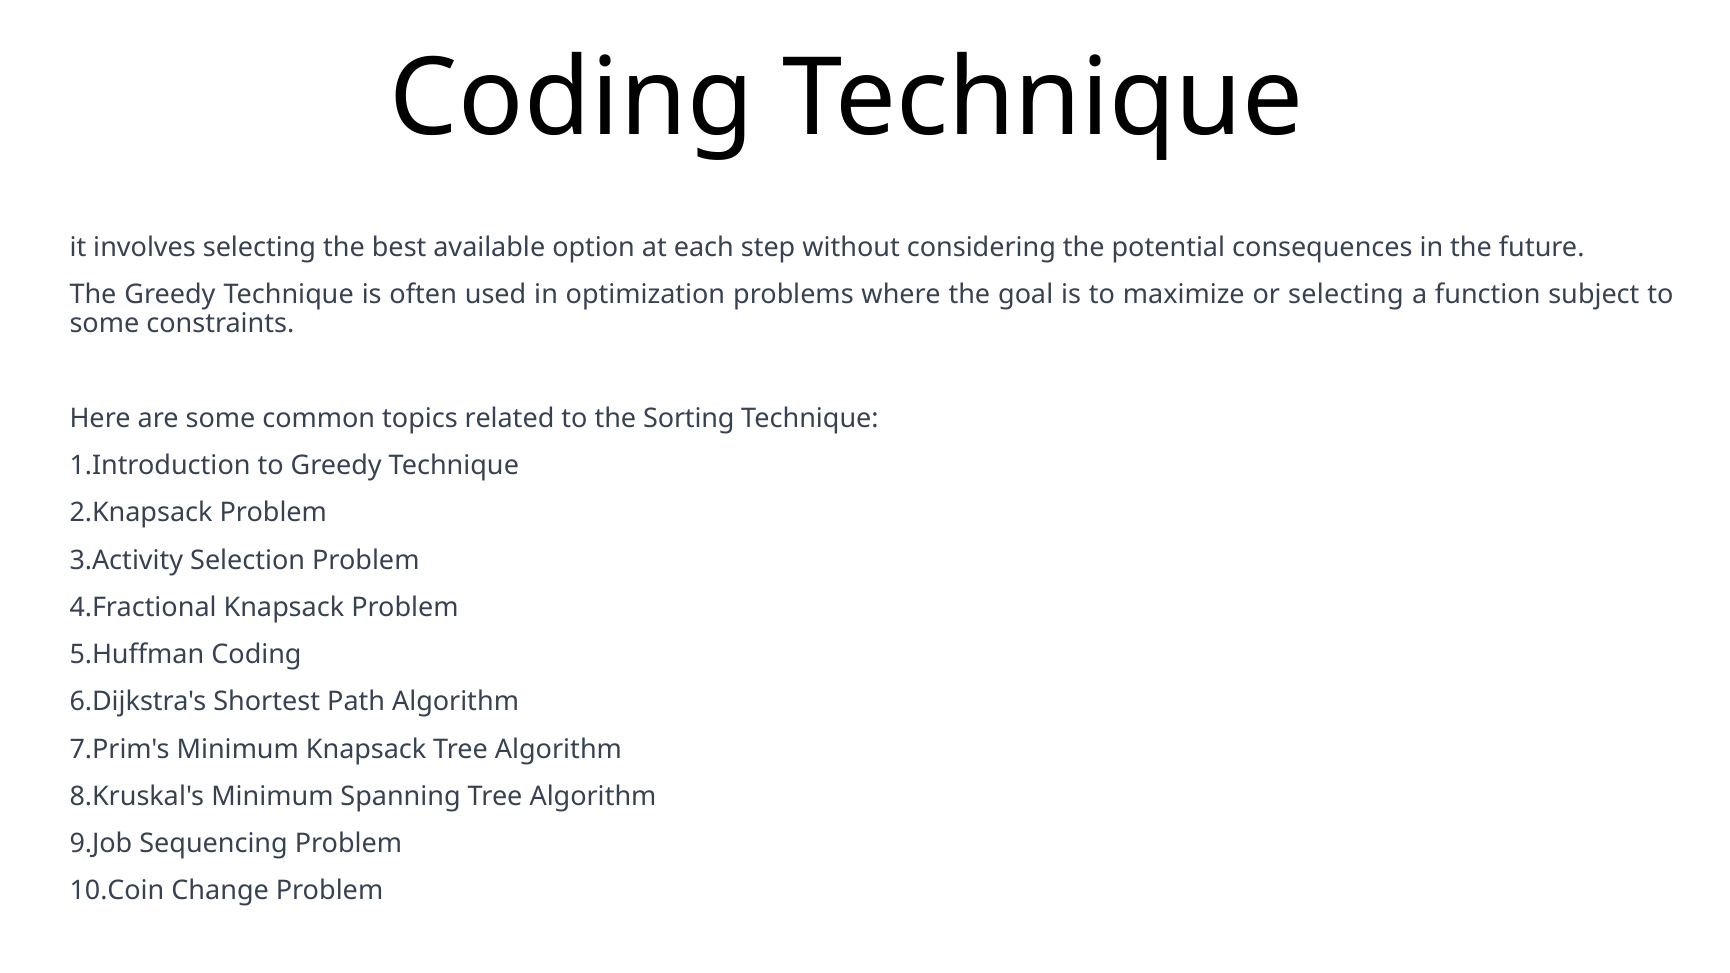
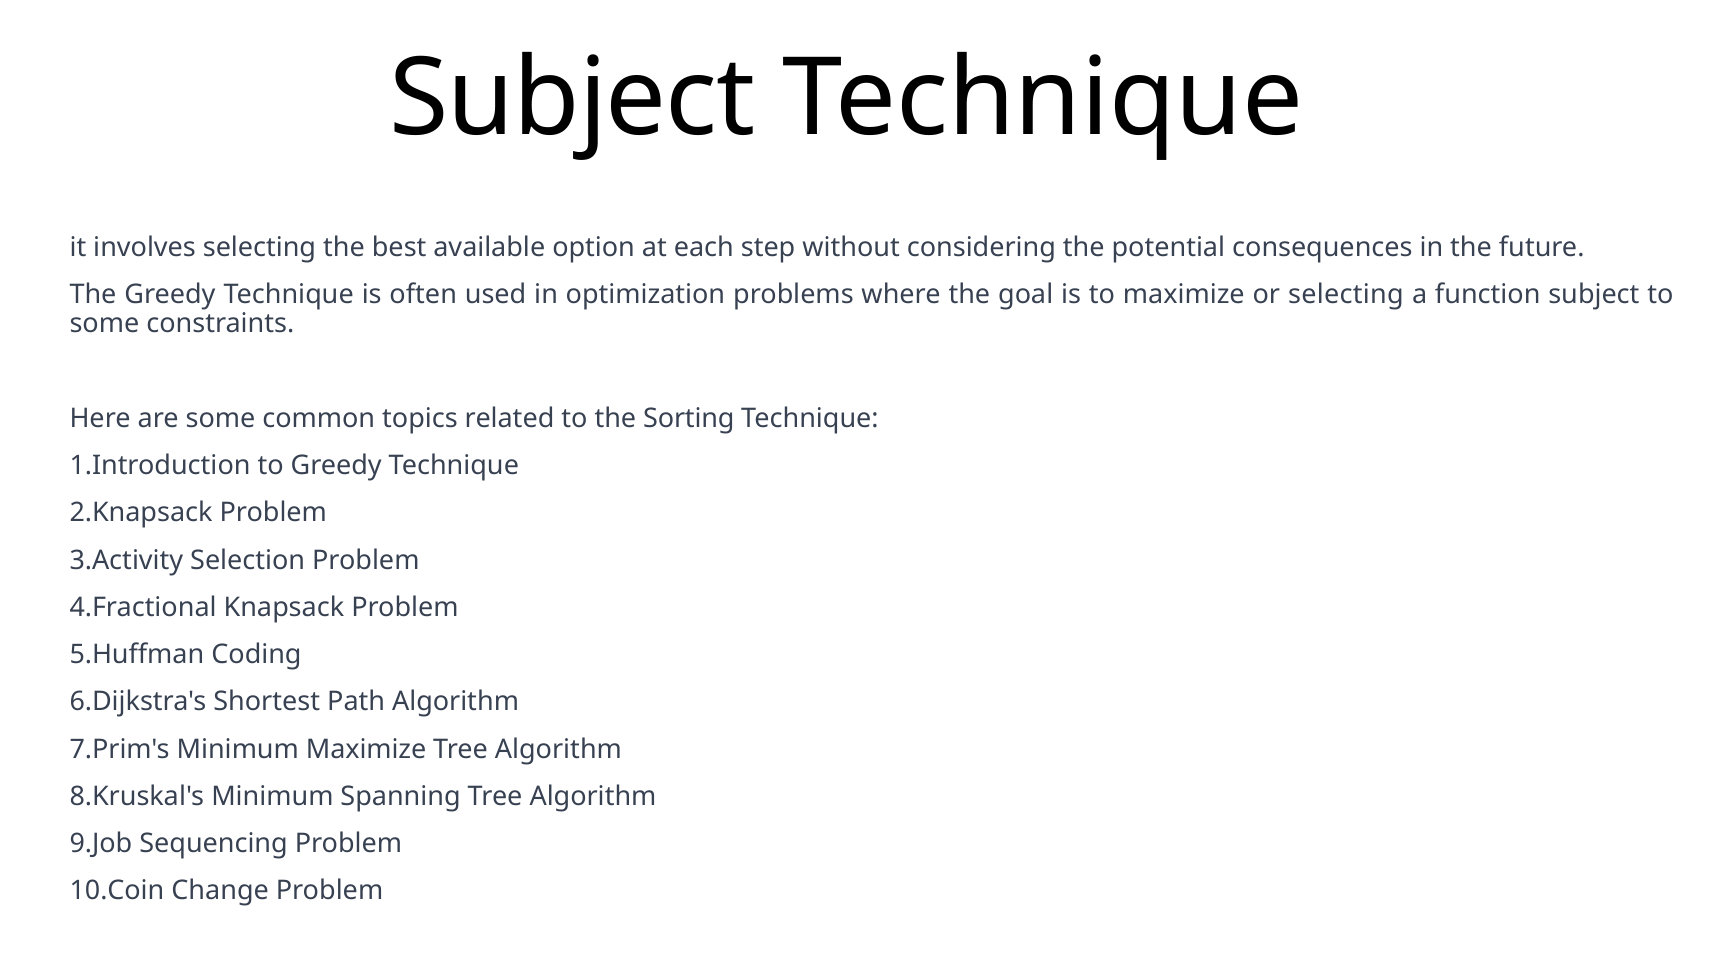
Coding at (572, 99): Coding -> Subject
Minimum Knapsack: Knapsack -> Maximize
